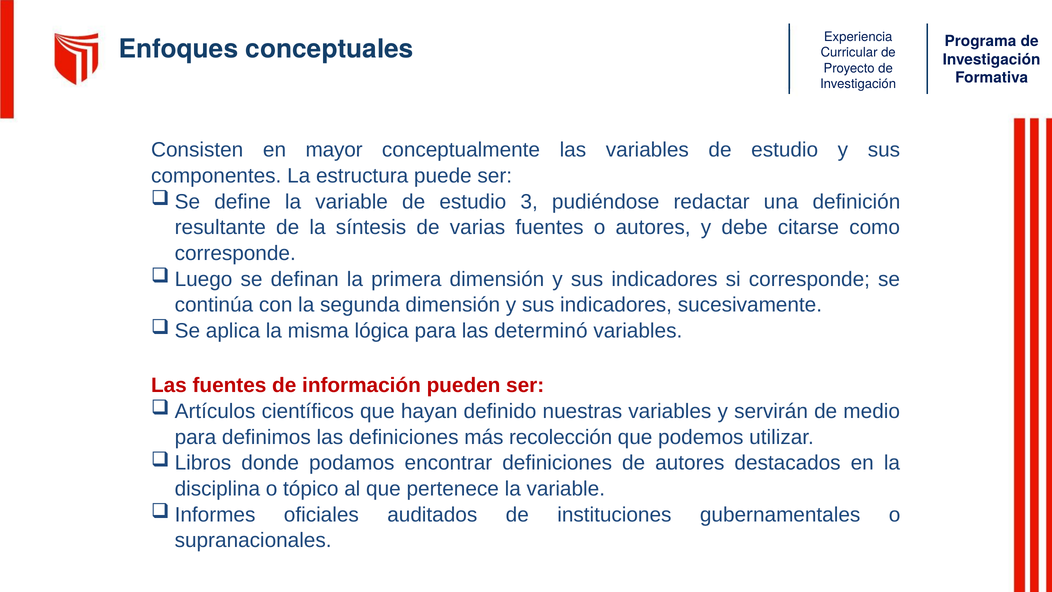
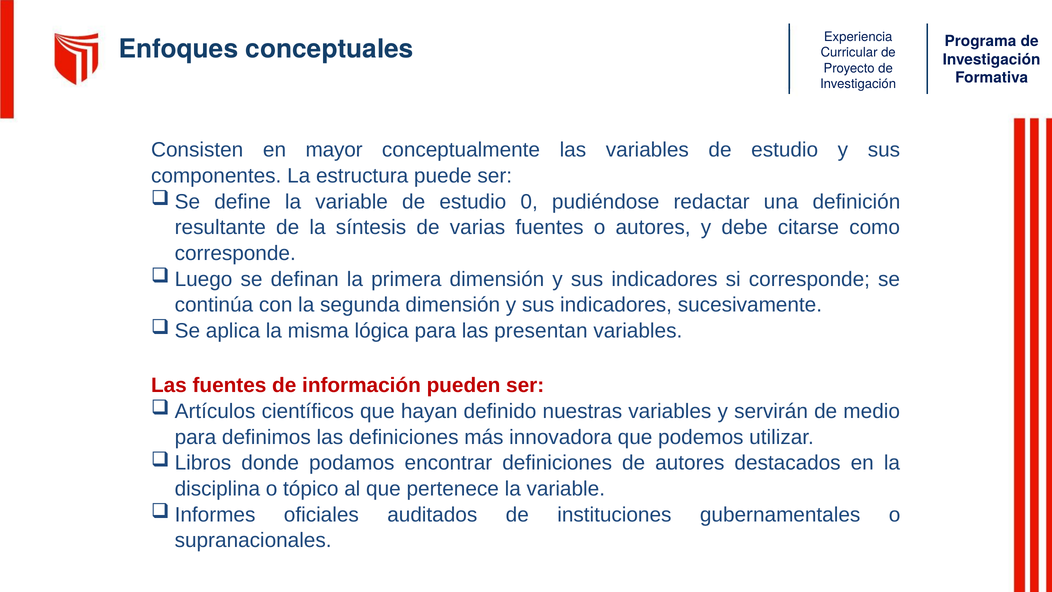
3: 3 -> 0
determinó: determinó -> presentan
recolección: recolección -> innovadora
